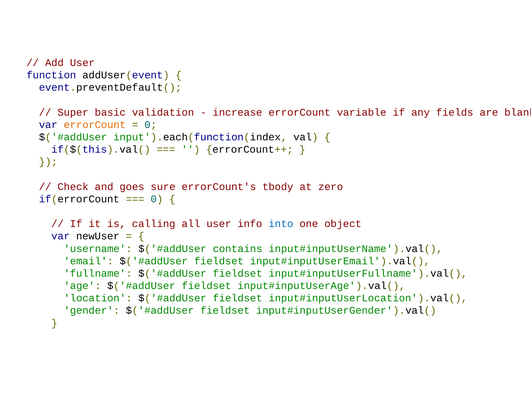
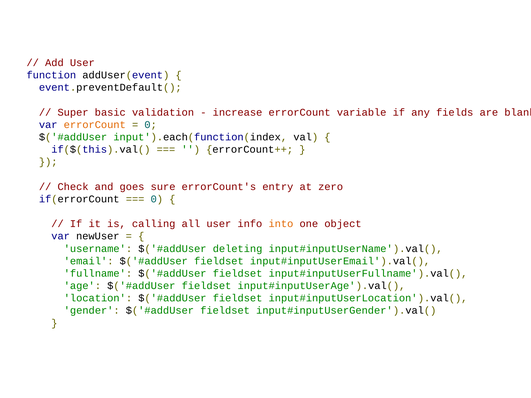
tbody: tbody -> entry
into colour: blue -> orange
contains: contains -> deleting
